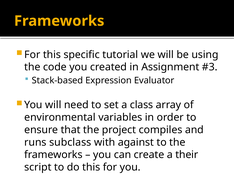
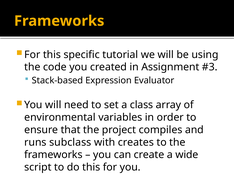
against: against -> creates
their: their -> wide
